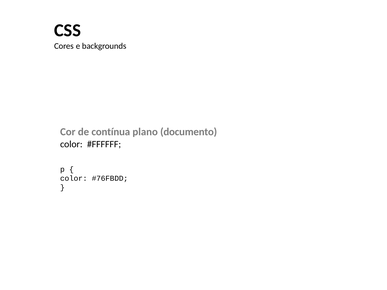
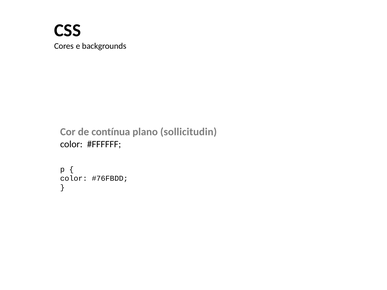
documento: documento -> sollicitudin
